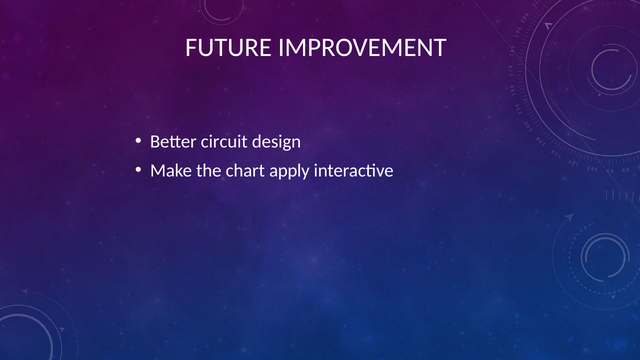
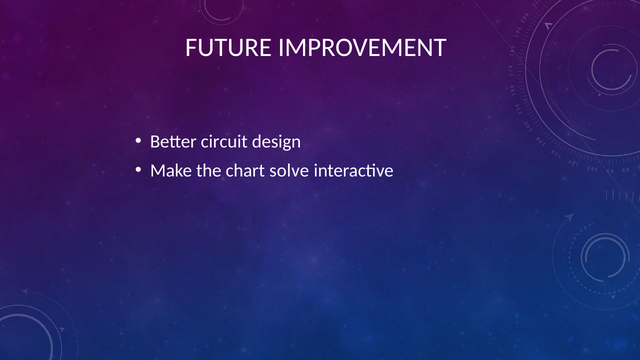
apply: apply -> solve
